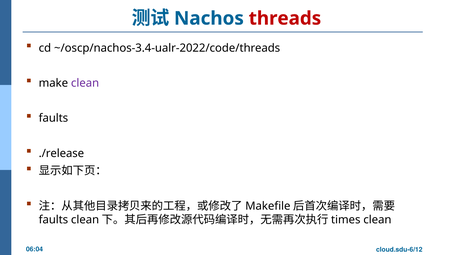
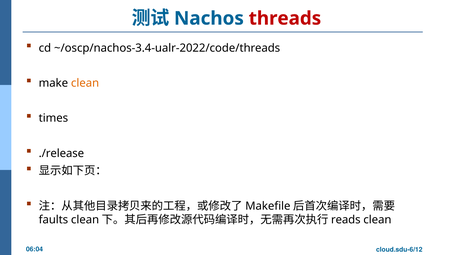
clean at (85, 83) colour: purple -> orange
faults at (53, 118): faults -> times
times: times -> reads
